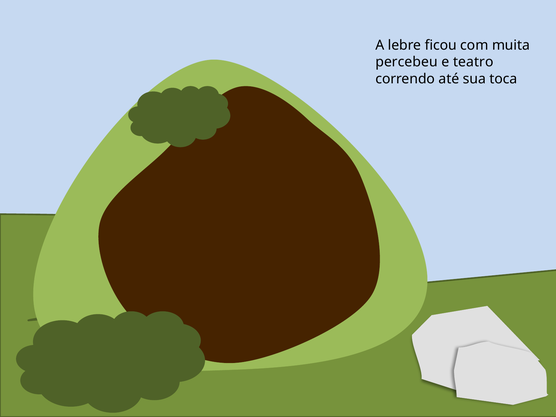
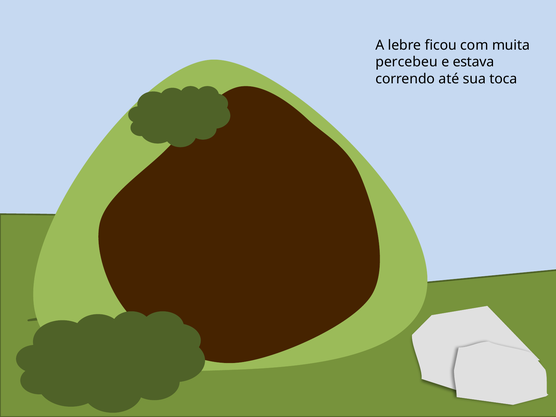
teatro: teatro -> estava
